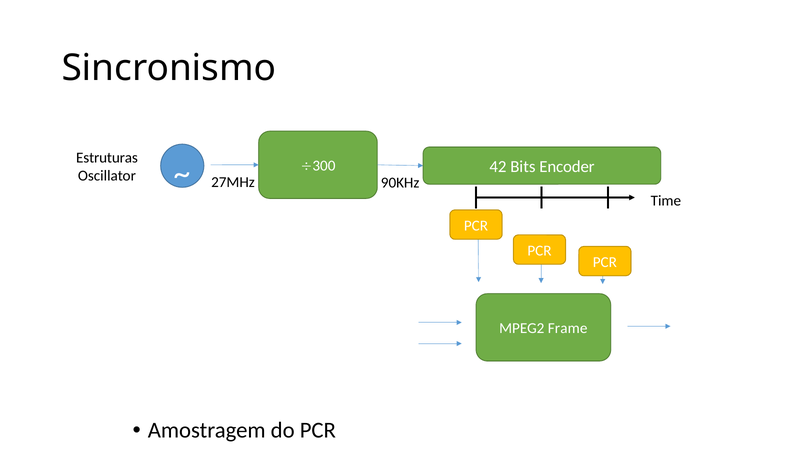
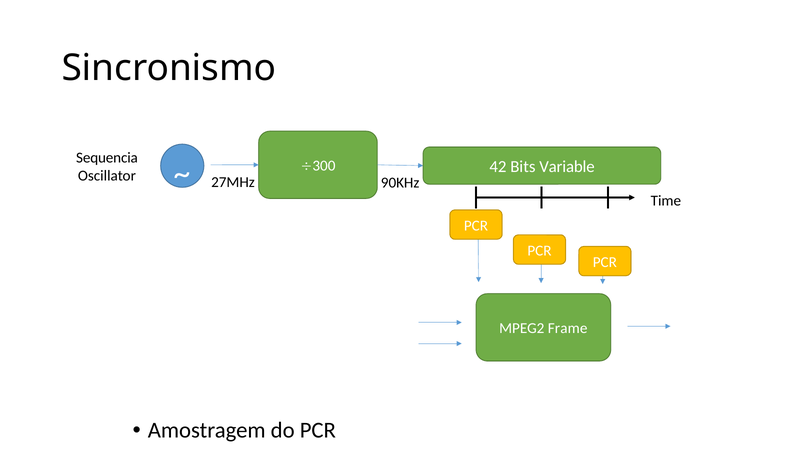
Estruturas: Estruturas -> Sequencia
Encoder: Encoder -> Variable
